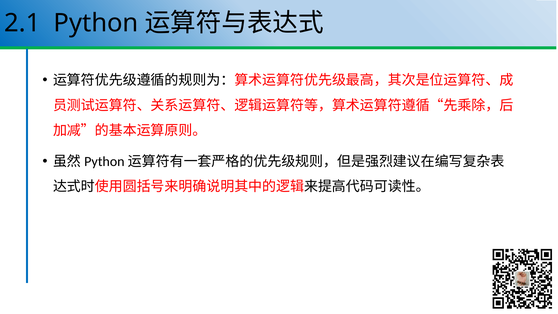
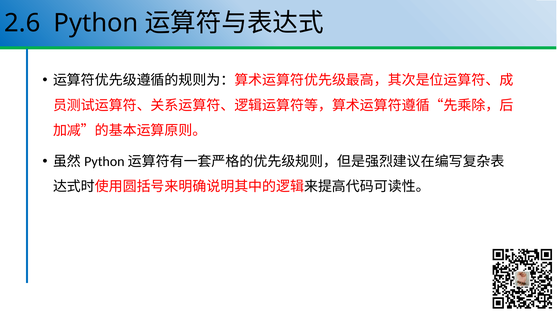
2.1: 2.1 -> 2.6
